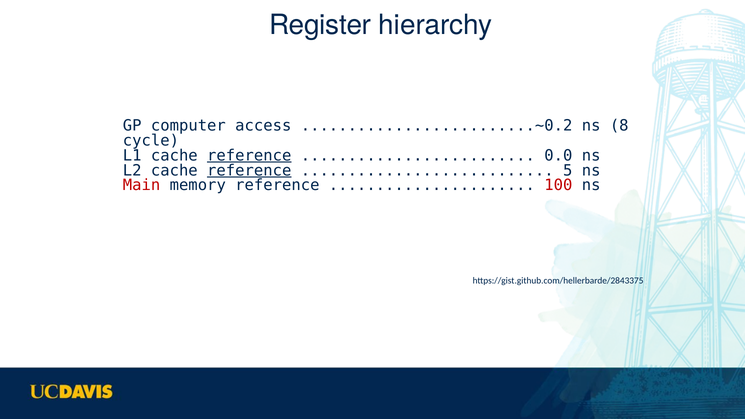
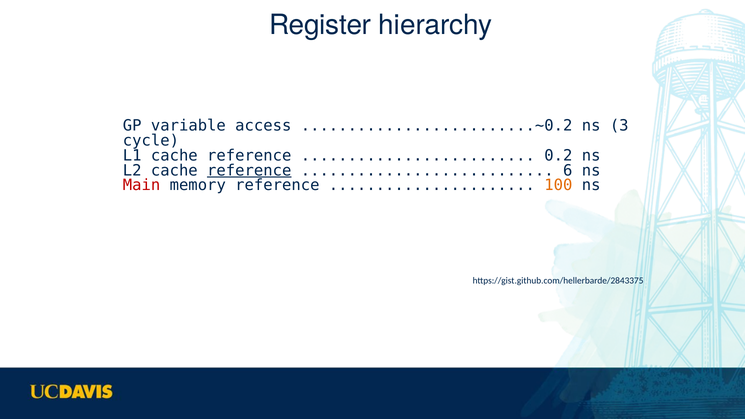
computer: computer -> variable
8: 8 -> 3
reference at (249, 156) underline: present -> none
0.0: 0.0 -> 0.2
5: 5 -> 6
100 colour: red -> orange
